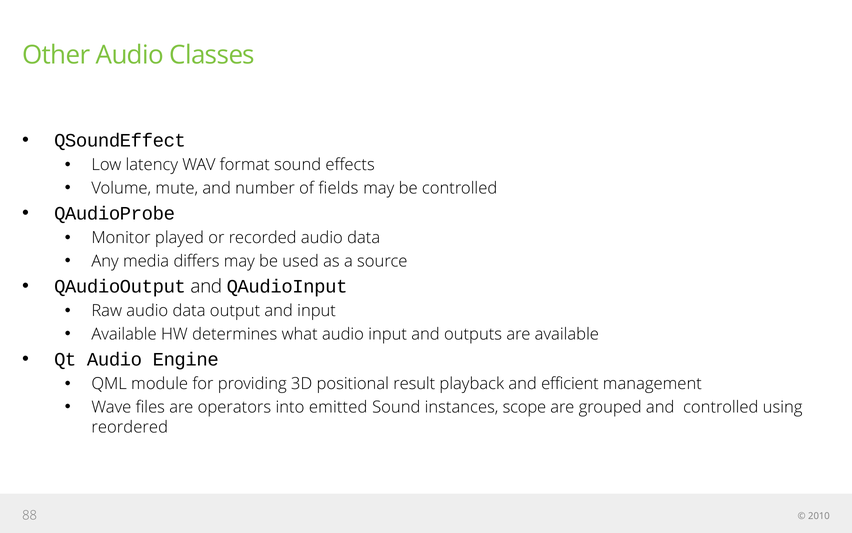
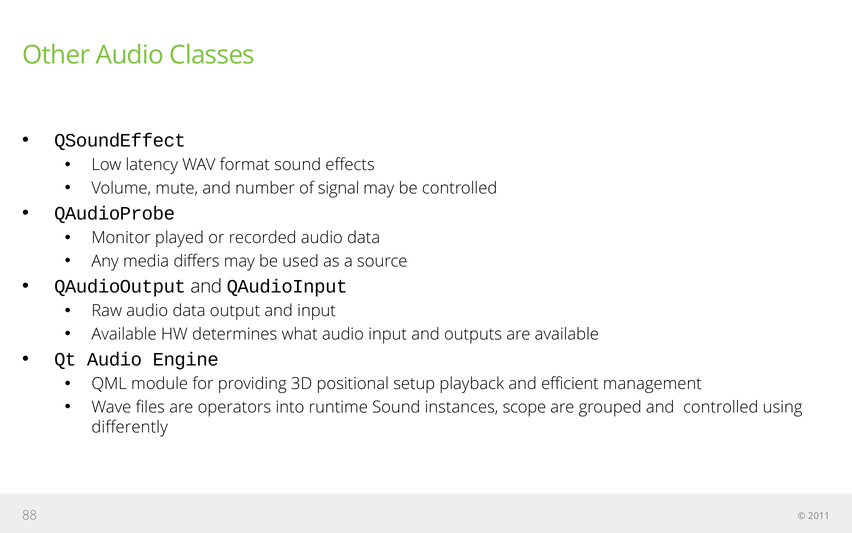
fields: fields -> signal
result: result -> setup
emitted: emitted -> runtime
reordered: reordered -> differently
2010: 2010 -> 2011
